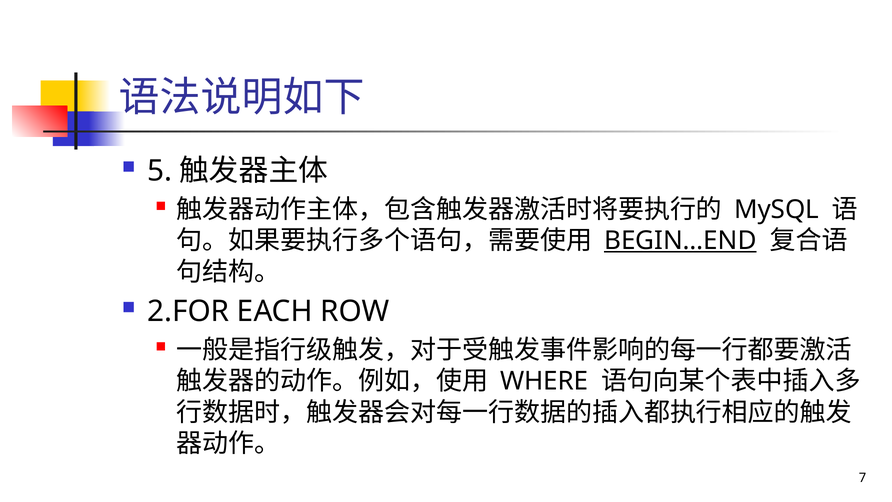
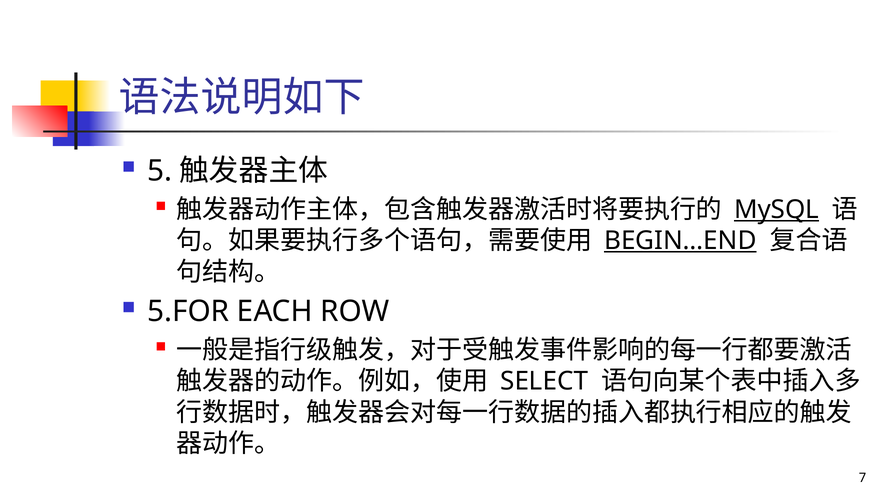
MySQL underline: none -> present
2.FOR: 2.FOR -> 5.FOR
WHERE: WHERE -> SELECT
